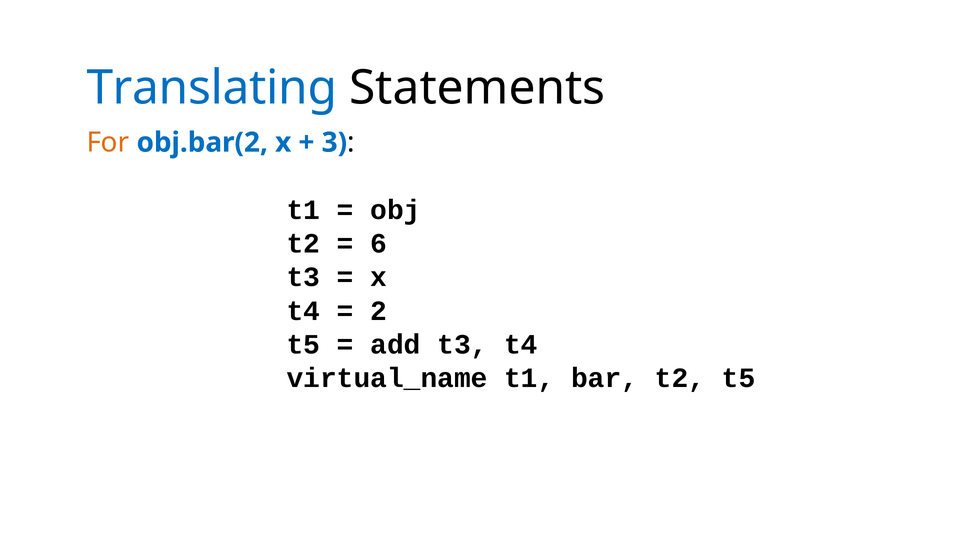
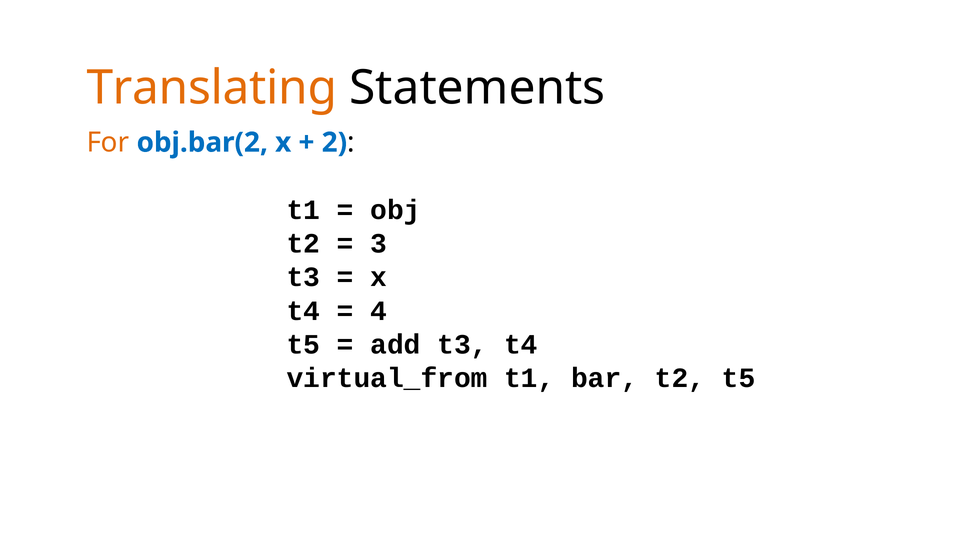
Translating colour: blue -> orange
3: 3 -> 2
6: 6 -> 3
2: 2 -> 4
virtual_name: virtual_name -> virtual_from
